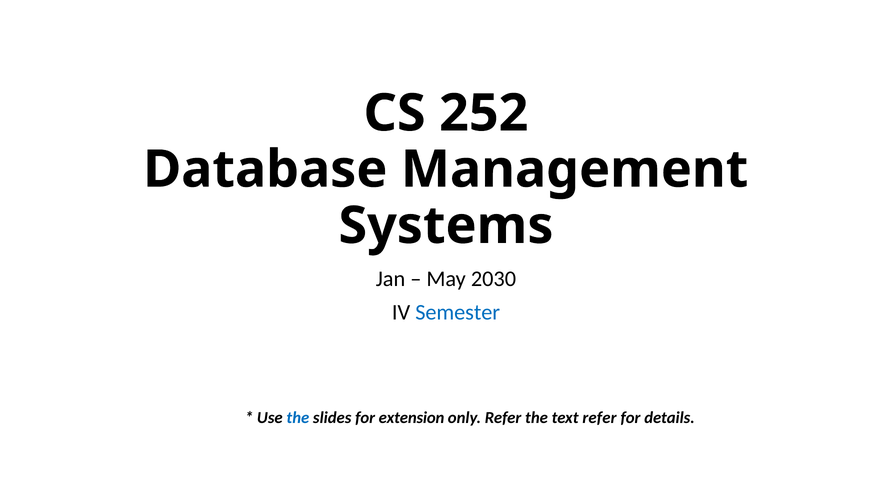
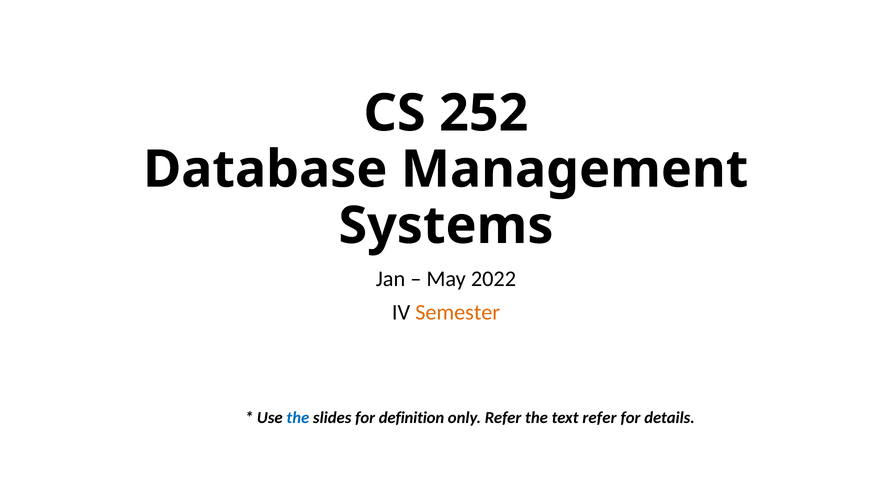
2030: 2030 -> 2022
Semester colour: blue -> orange
extension: extension -> definition
